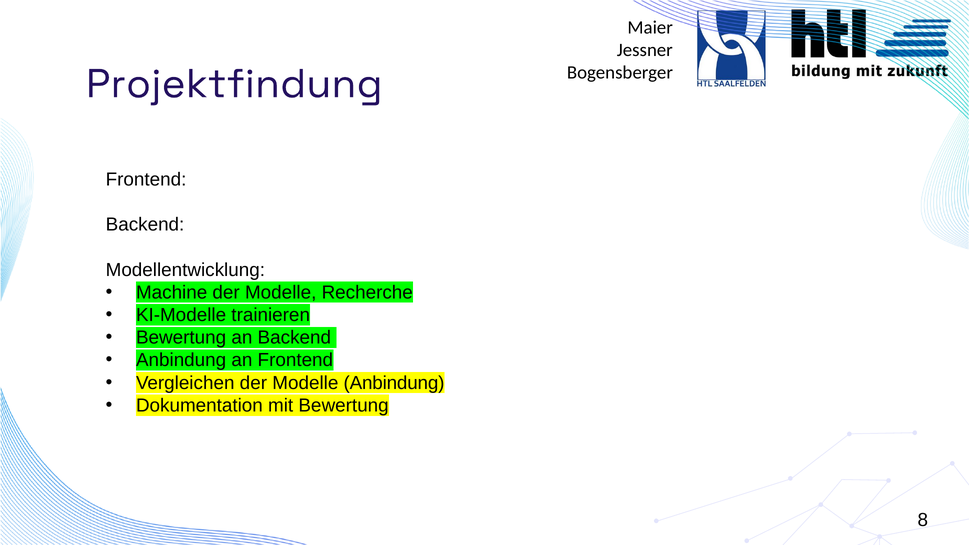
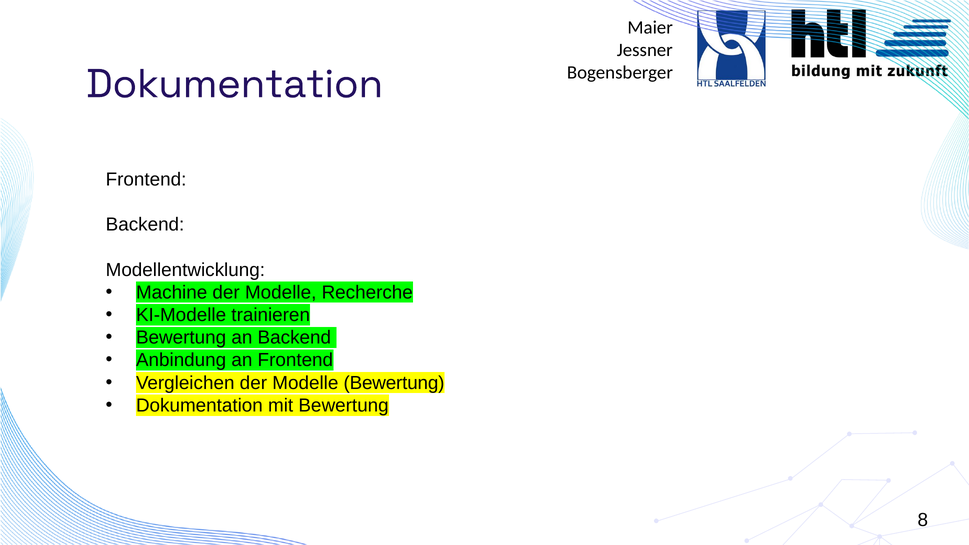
Projektfindung at (234, 84): Projektfindung -> Dokumentation
Modelle Anbindung: Anbindung -> Bewertung
